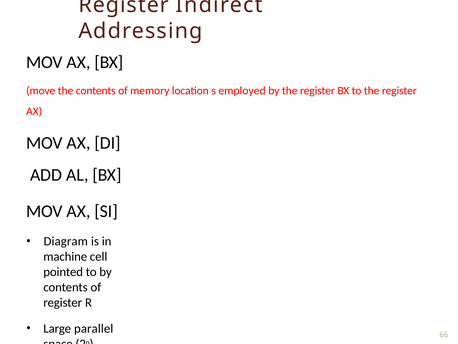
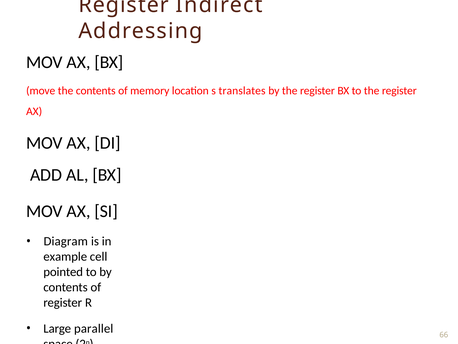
employed: employed -> translates
machine: machine -> example
